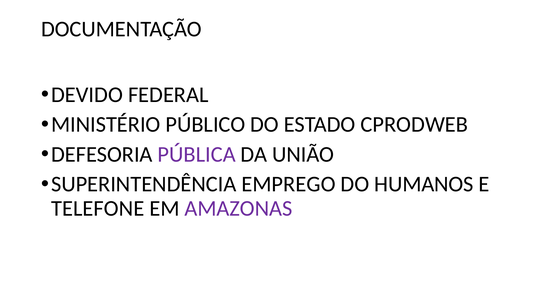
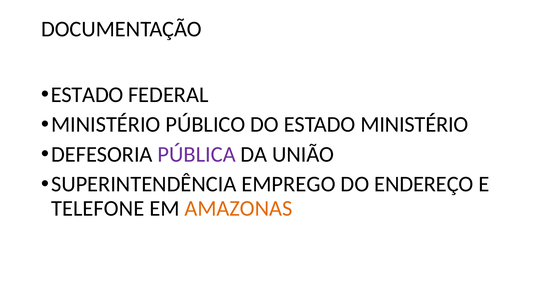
DEVIDO at (87, 95): DEVIDO -> ESTADO
ESTADO CPRODWEB: CPRODWEB -> MINISTÉRIO
HUMANOS: HUMANOS -> ENDEREÇO
AMAZONAS colour: purple -> orange
